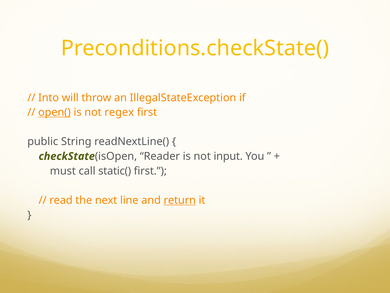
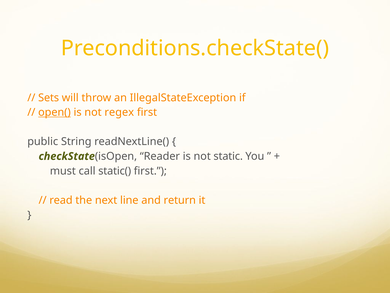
Into: Into -> Sets
input: input -> static
return underline: present -> none
